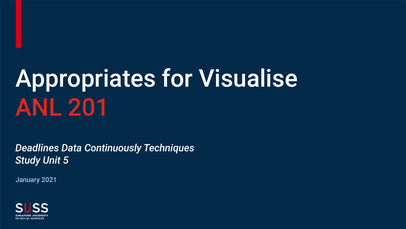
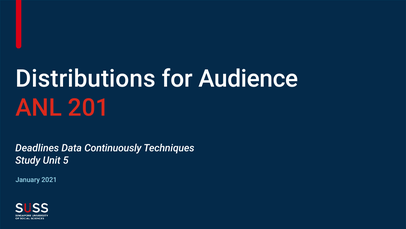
Appropriates: Appropriates -> Distributions
Visualise: Visualise -> Audience
